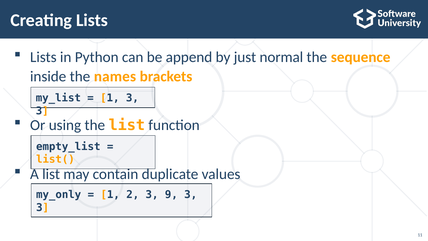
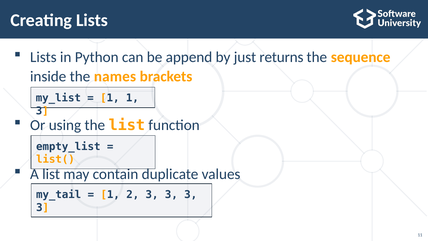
normal: normal -> returns
1 3: 3 -> 1
my_only: my_only -> my_tail
2 3 9: 9 -> 3
